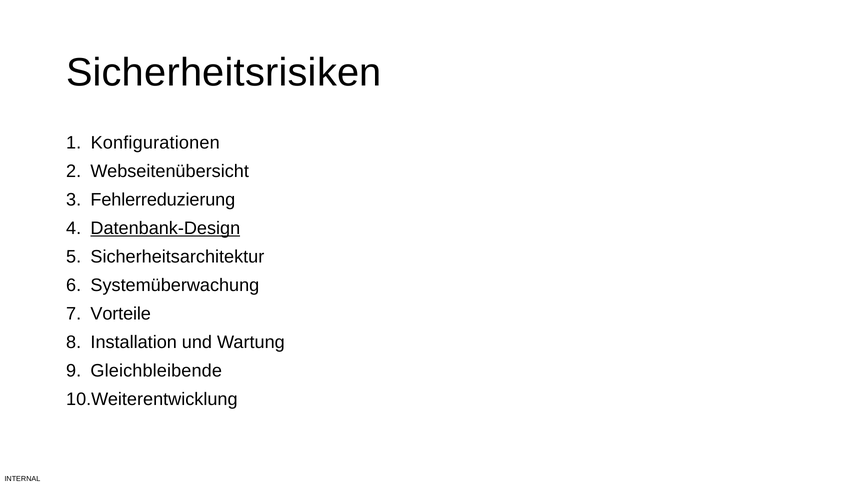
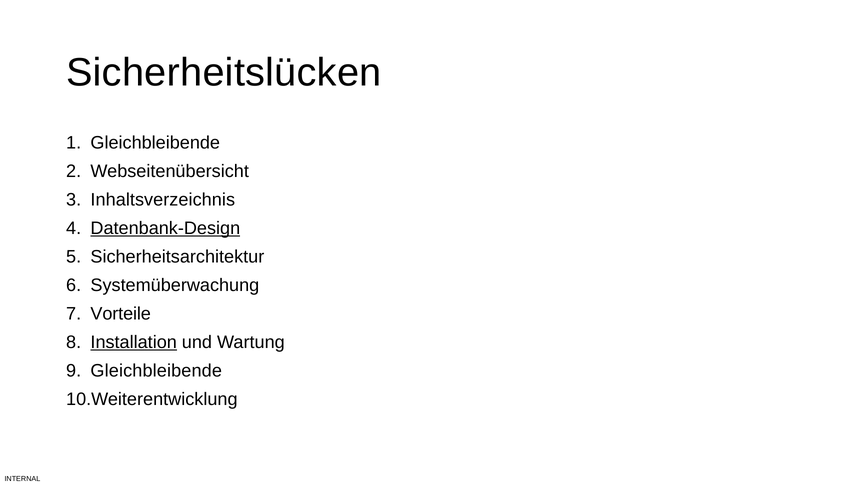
Sicherheitsrisiken: Sicherheitsrisiken -> Sicherheitslücken
Konfigurationen at (155, 143): Konfigurationen -> Gleichbleibende
Fehlerreduzierung: Fehlerreduzierung -> Inhaltsverzeichnis
Installation underline: none -> present
